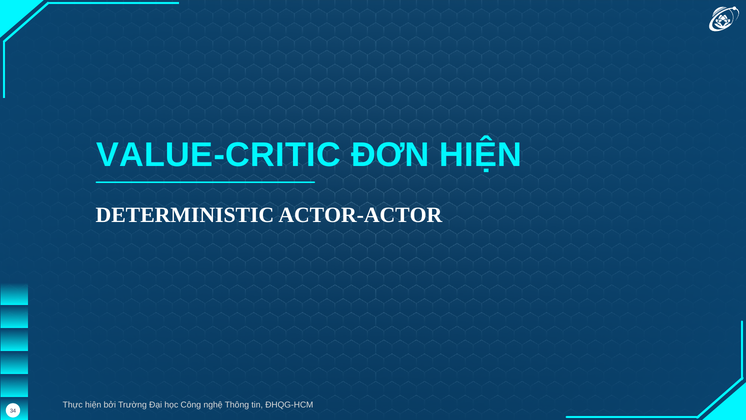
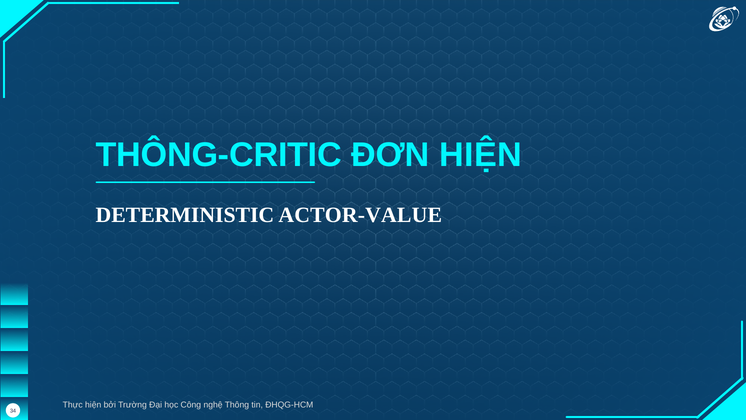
VALUE-CRITIC: VALUE-CRITIC -> THÔNG-CRITIC
ACTOR-ACTOR: ACTOR-ACTOR -> ACTOR-VALUE
